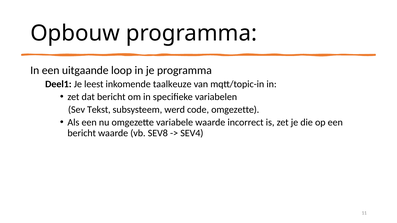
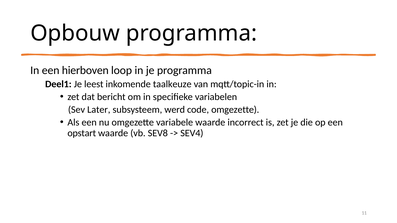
uitgaande: uitgaande -> hierboven
Tekst: Tekst -> Later
bericht at (82, 133): bericht -> opstart
